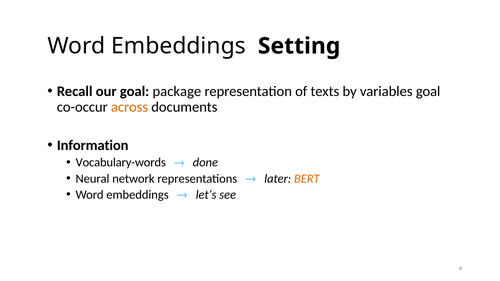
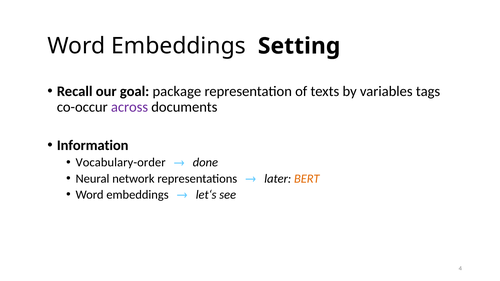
variables goal: goal -> tags
across colour: orange -> purple
Vocabulary-words: Vocabulary-words -> Vocabulary-order
